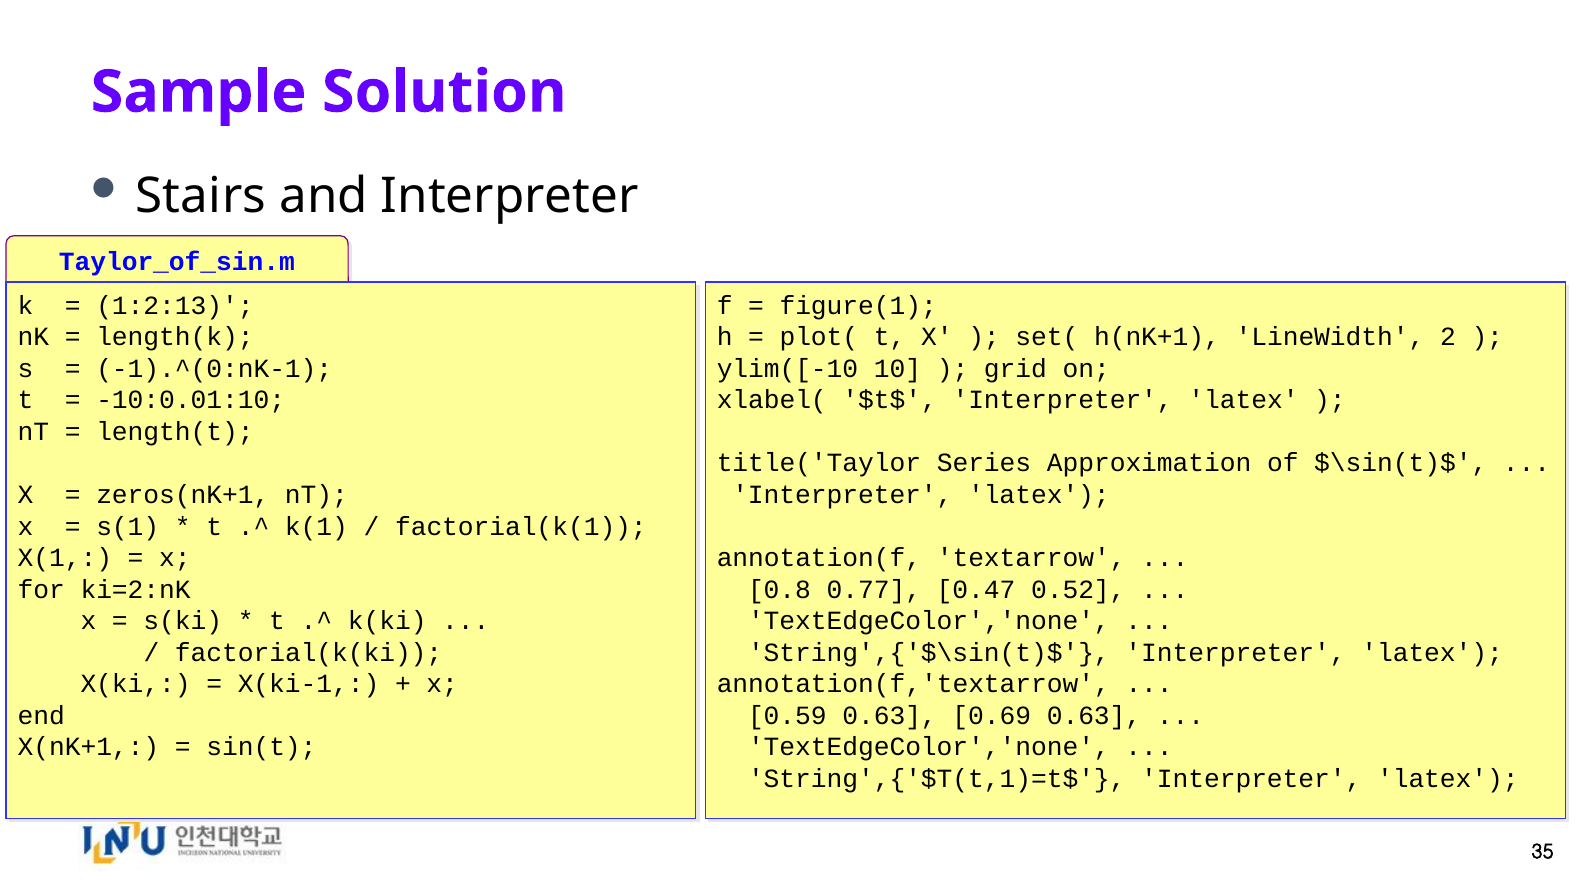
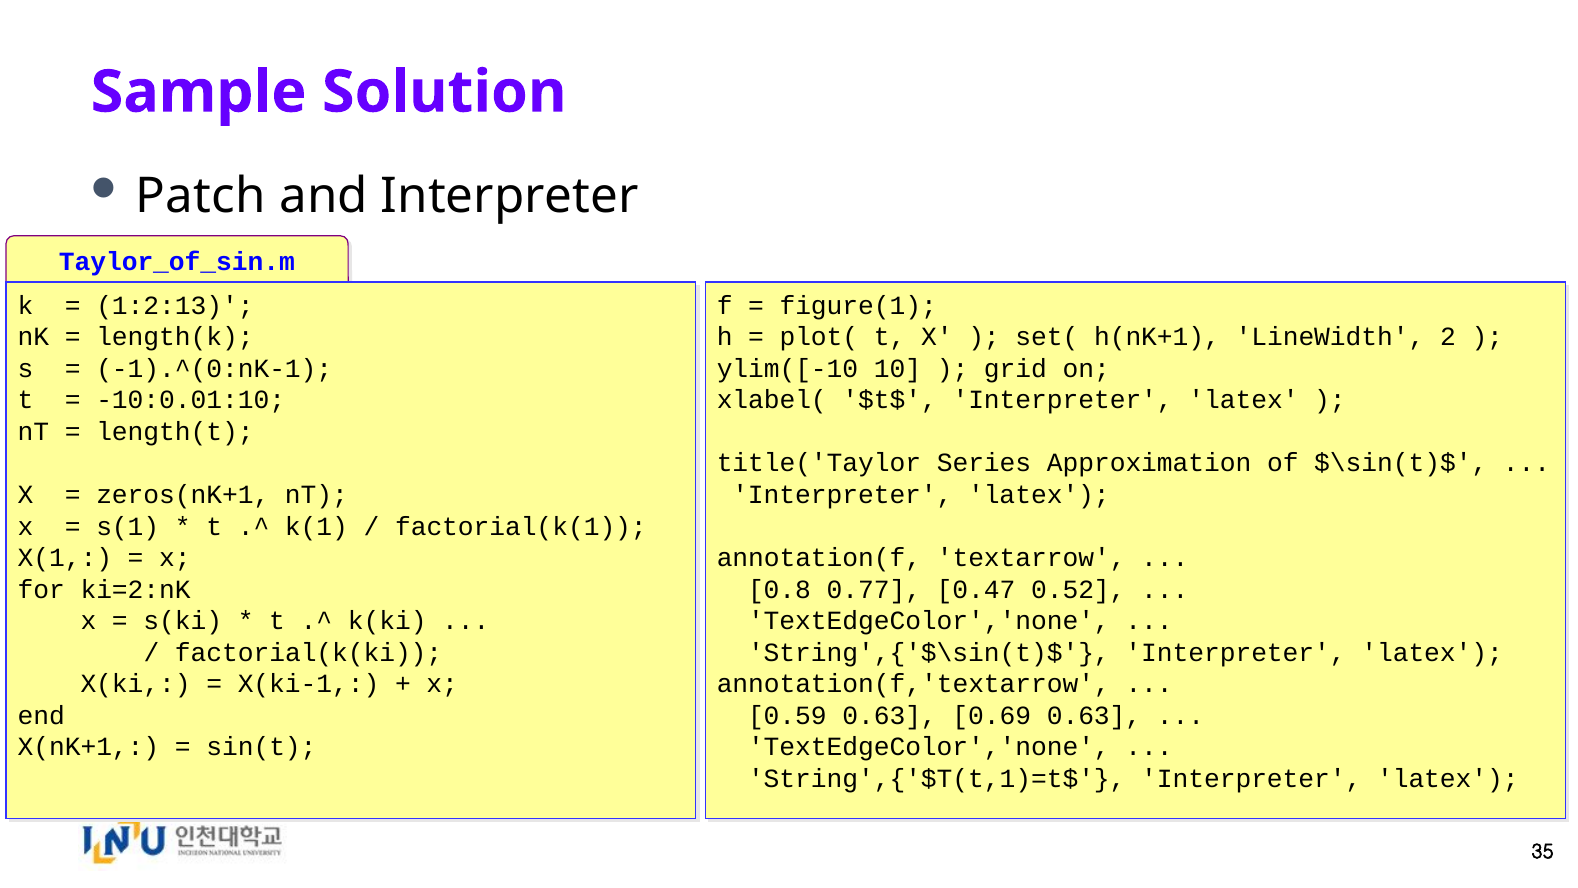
Stairs: Stairs -> Patch
